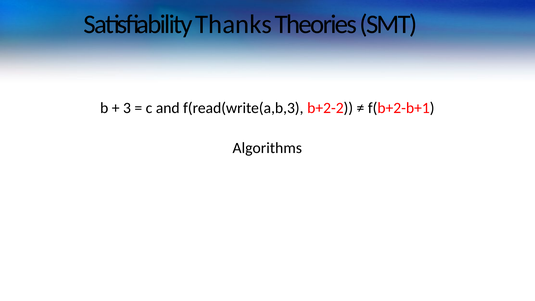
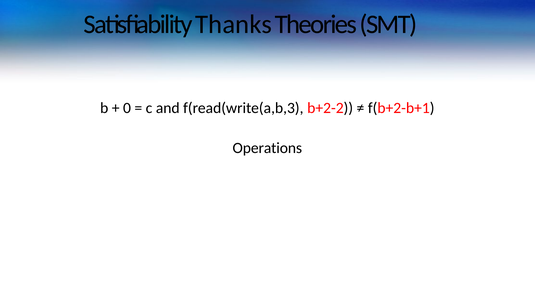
3: 3 -> 0
Algorithms: Algorithms -> Operations
